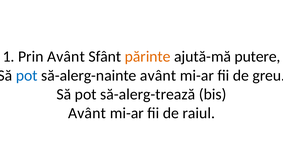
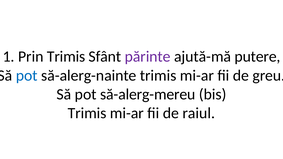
Prin Avânt: Avânt -> Trimis
părinte colour: orange -> purple
să-alerg-nainte avânt: avânt -> trimis
să-alerg-trează: să-alerg-trează -> să-alerg-mereu
Avânt at (87, 113): Avânt -> Trimis
